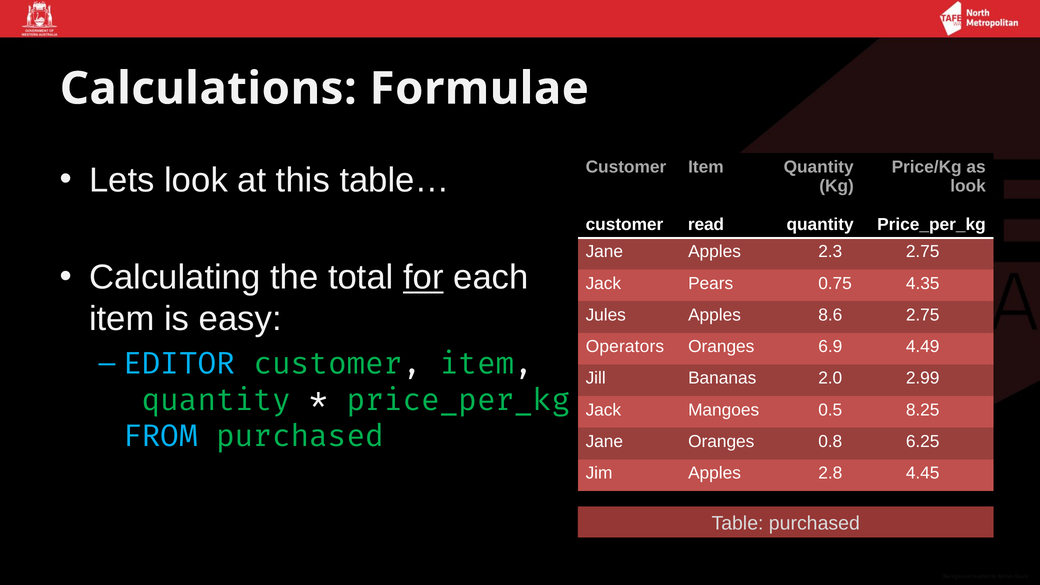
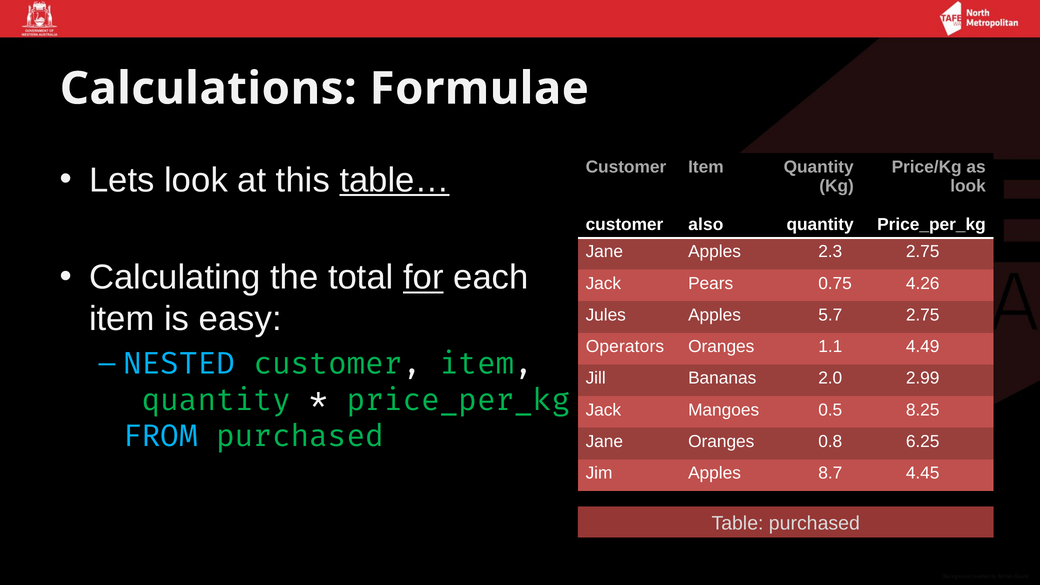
table… underline: none -> present
read: read -> also
4.35: 4.35 -> 4.26
8.6: 8.6 -> 5.7
6.9: 6.9 -> 1.1
EDITOR: EDITOR -> NESTED
2.8: 2.8 -> 8.7
